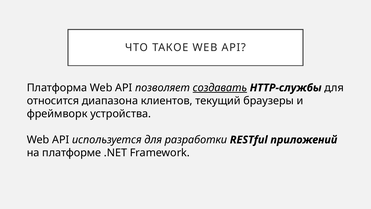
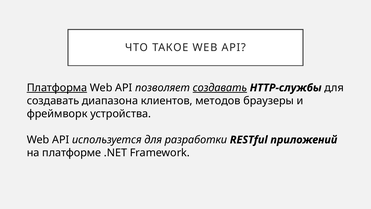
Платформа underline: none -> present
относится at (53, 101): относится -> создавать
текущий: текущий -> методов
